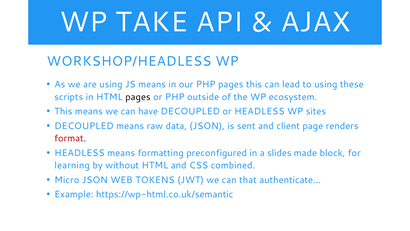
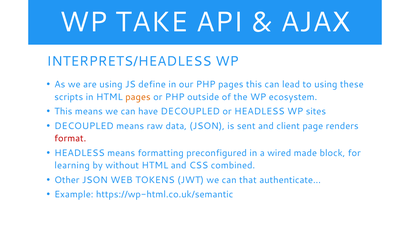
WORKSHOP/HEADLESS: WORKSHOP/HEADLESS -> INTERPRETS/HEADLESS
JS means: means -> define
pages at (138, 97) colour: black -> orange
slides: slides -> wired
Micro: Micro -> Other
